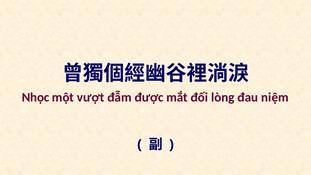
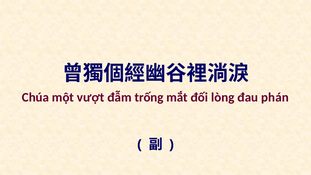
Nhọc: Nhọc -> Chúa
được: được -> trống
niệm: niệm -> phán
